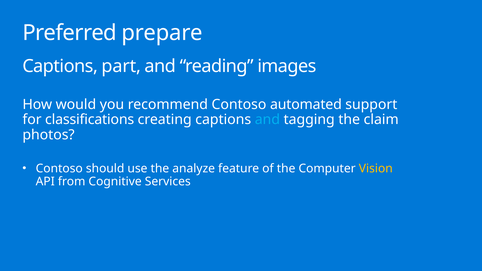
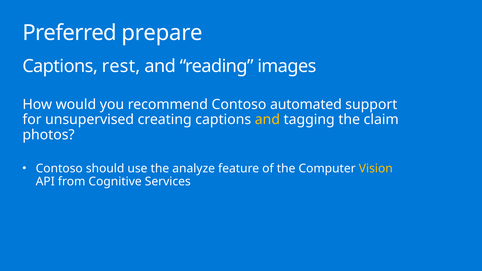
part: part -> rest
classifications: classifications -> unsupervised
and at (267, 120) colour: light blue -> yellow
